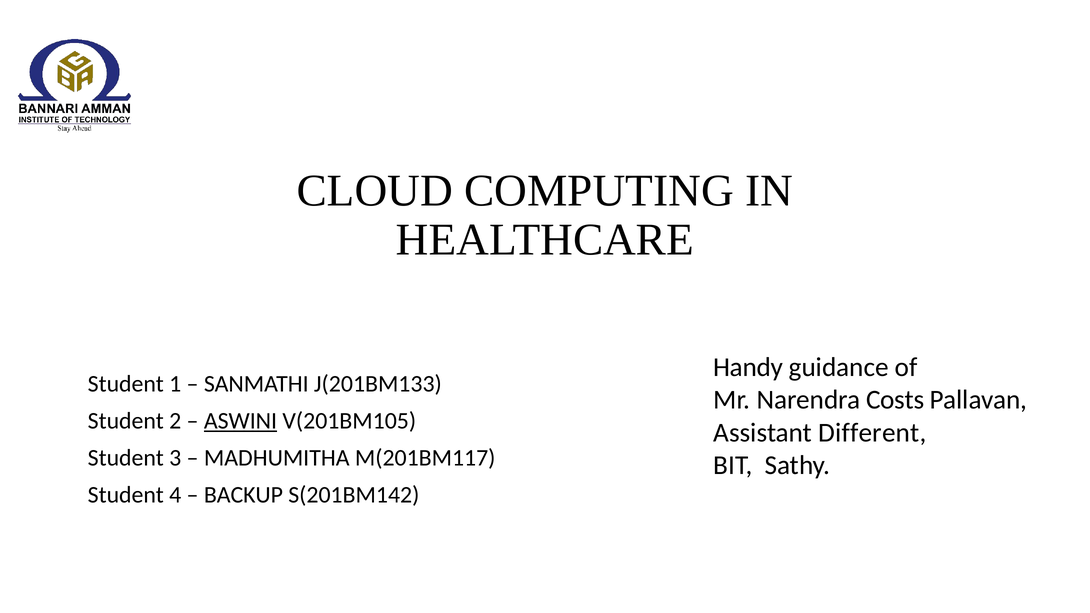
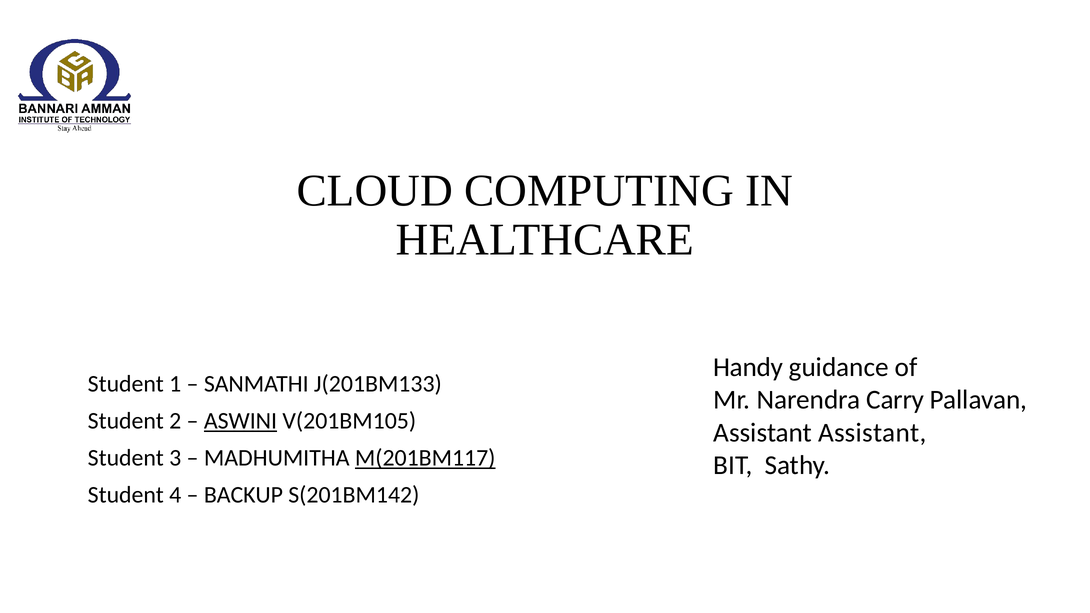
Costs: Costs -> Carry
Assistant Different: Different -> Assistant
M(201BM117 underline: none -> present
